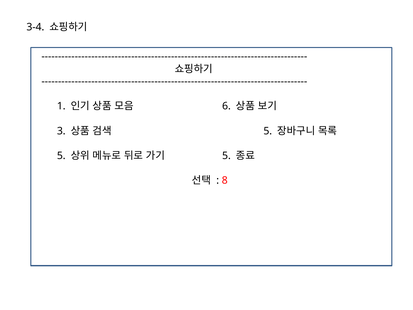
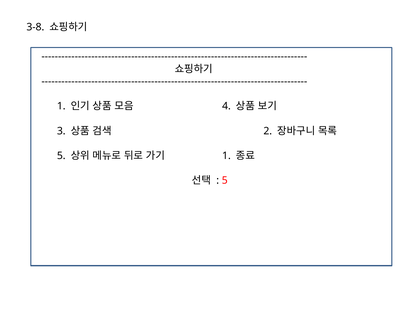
3-4: 3-4 -> 3-8
6: 6 -> 4
5 at (268, 131): 5 -> 2
5 at (226, 156): 5 -> 1
8 at (225, 180): 8 -> 5
